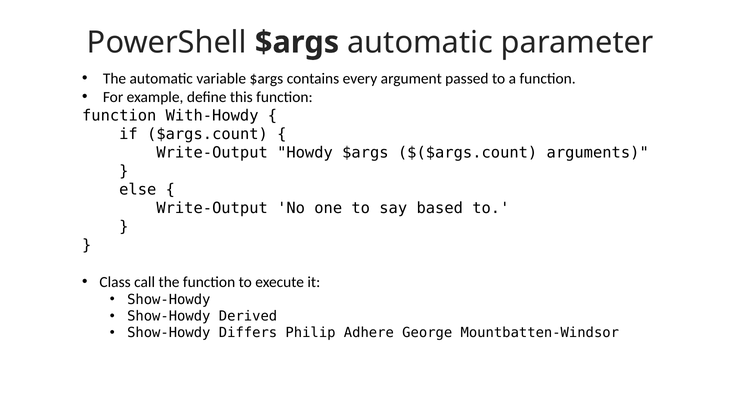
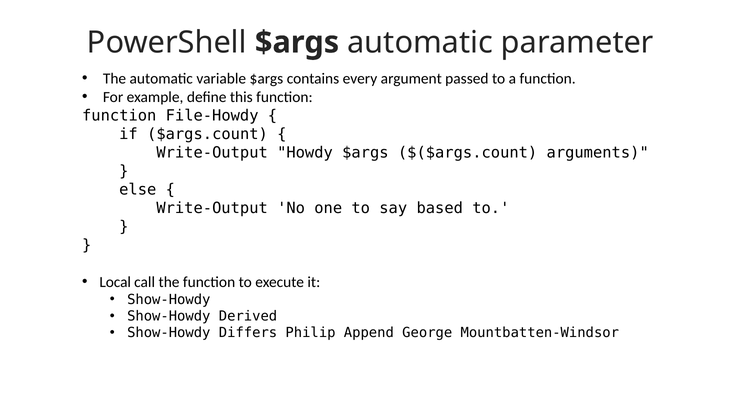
With-Howdy: With-Howdy -> File-Howdy
Class: Class -> Local
Adhere: Adhere -> Append
